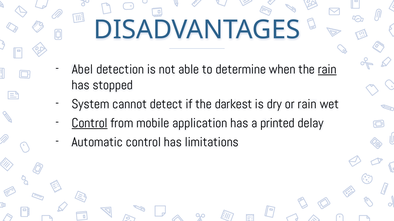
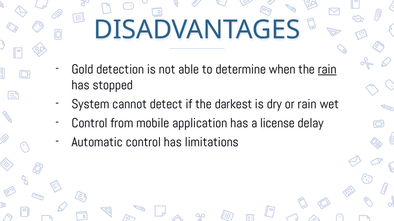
Abel: Abel -> Gold
Control at (90, 123) underline: present -> none
printed: printed -> license
